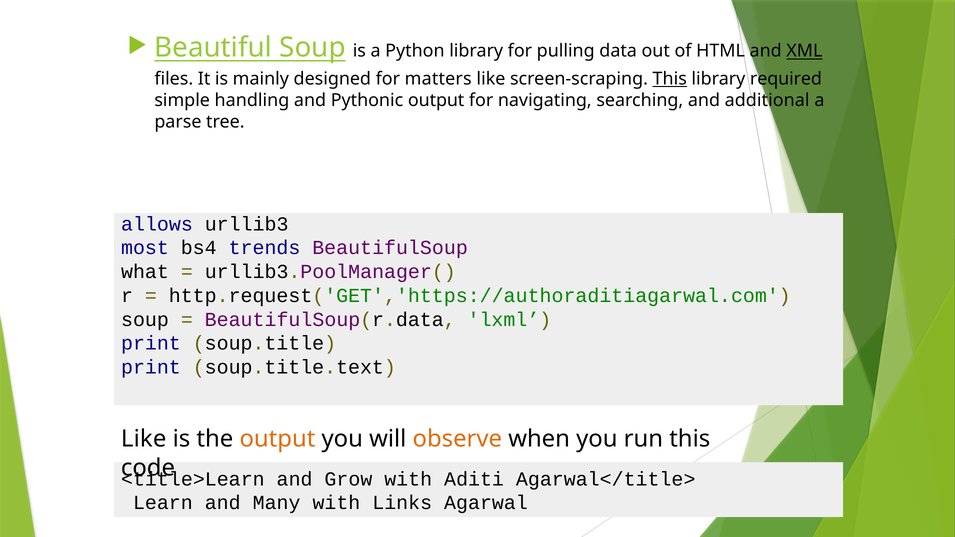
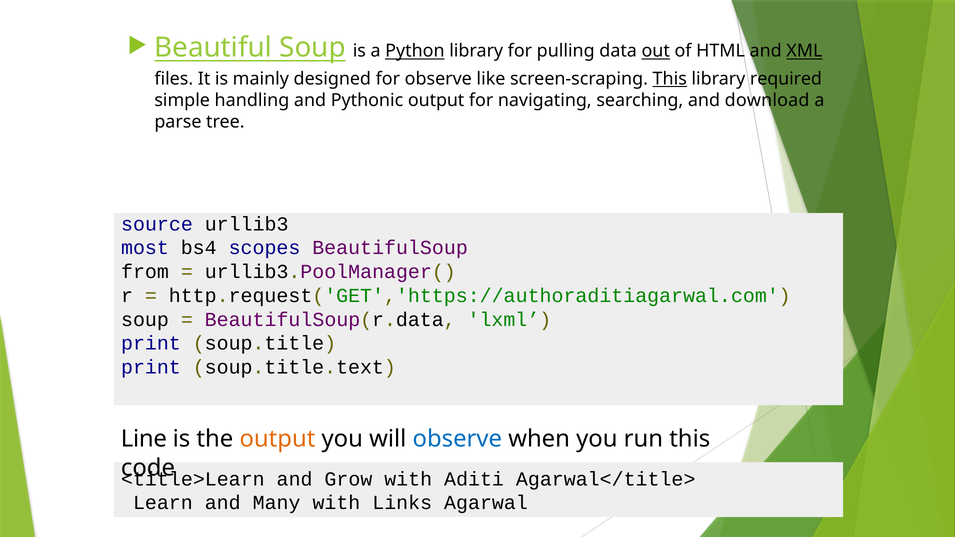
Python underline: none -> present
out underline: none -> present
for matters: matters -> observe
additional: additional -> download
allows: allows -> source
trends: trends -> scopes
what: what -> from
Like at (144, 439): Like -> Line
observe at (457, 439) colour: orange -> blue
